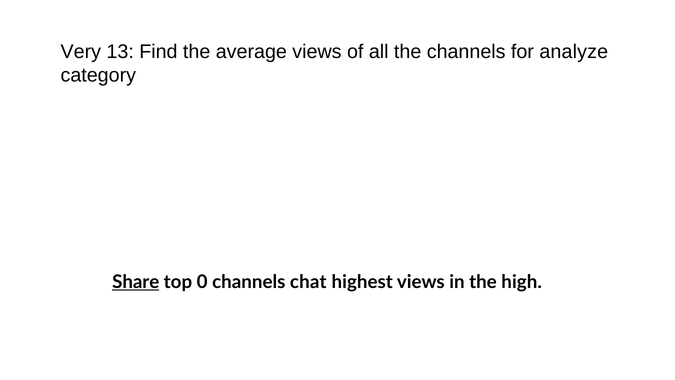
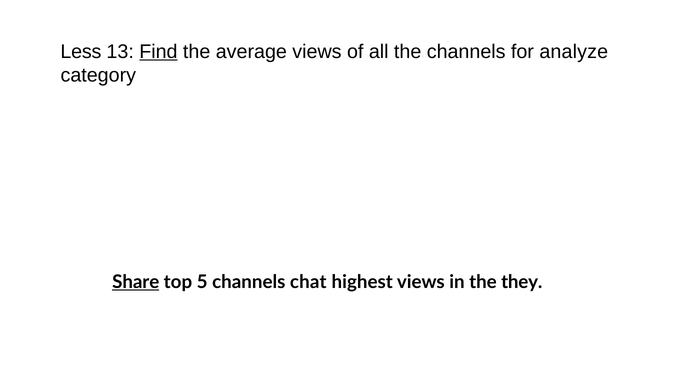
Very: Very -> Less
Find underline: none -> present
0: 0 -> 5
high: high -> they
